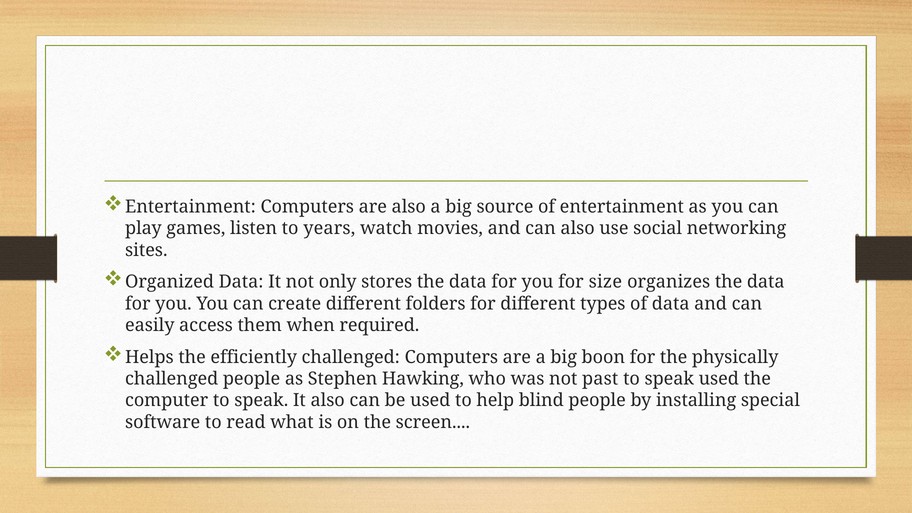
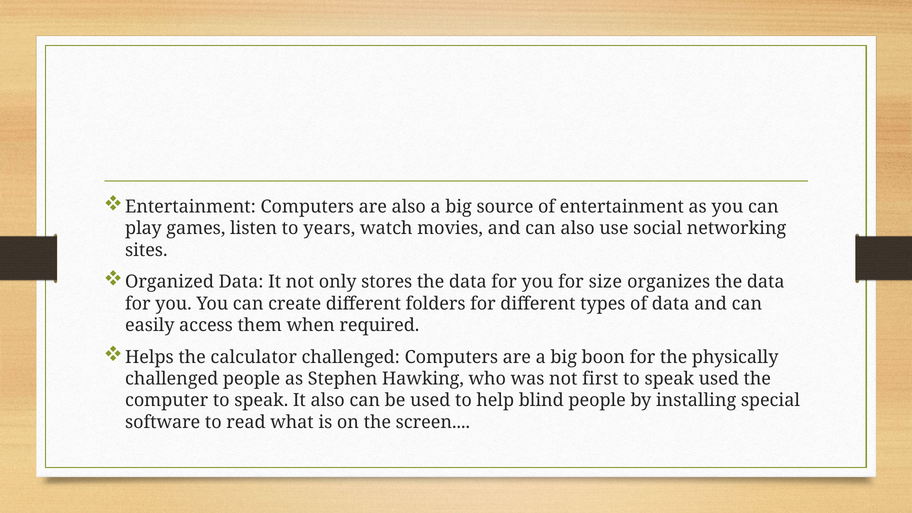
efficiently: efficiently -> calculator
past: past -> first
